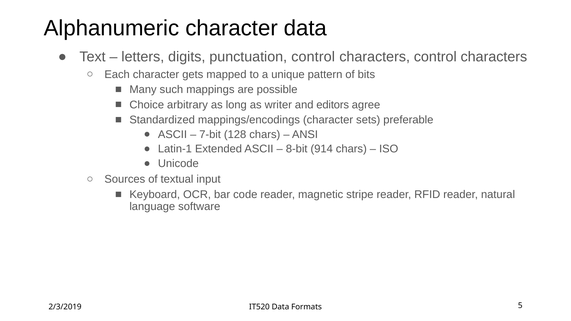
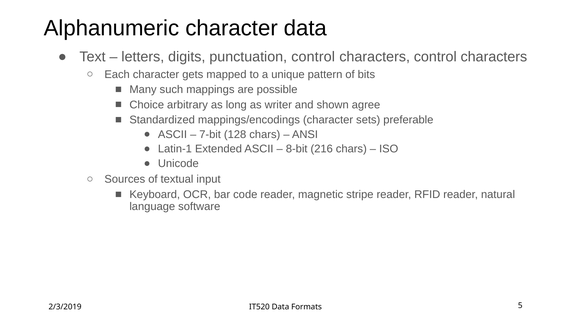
editors: editors -> shown
914: 914 -> 216
